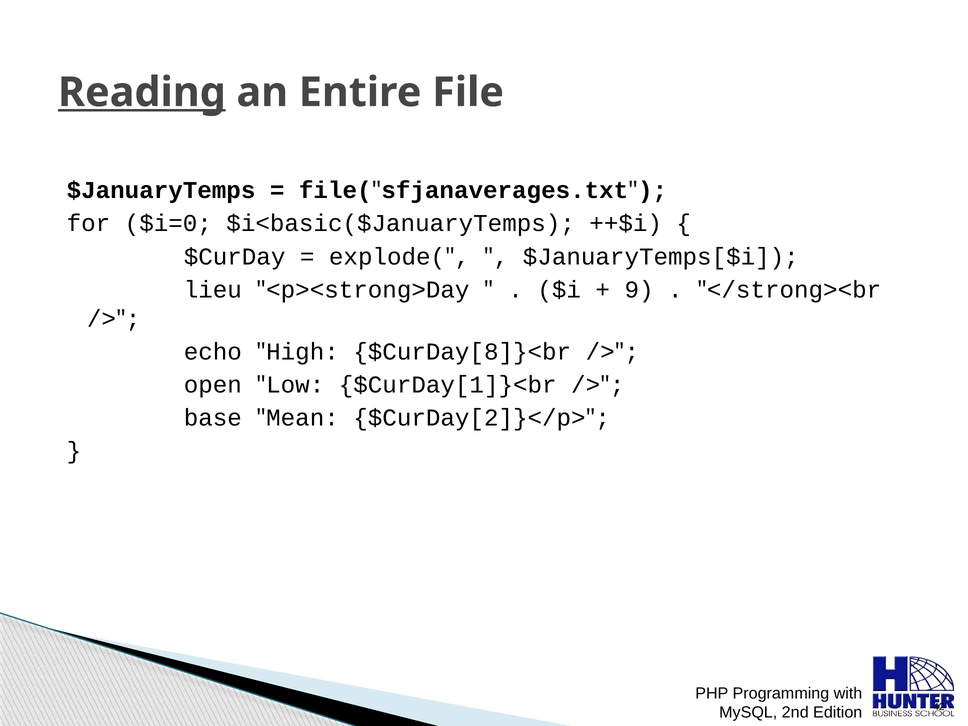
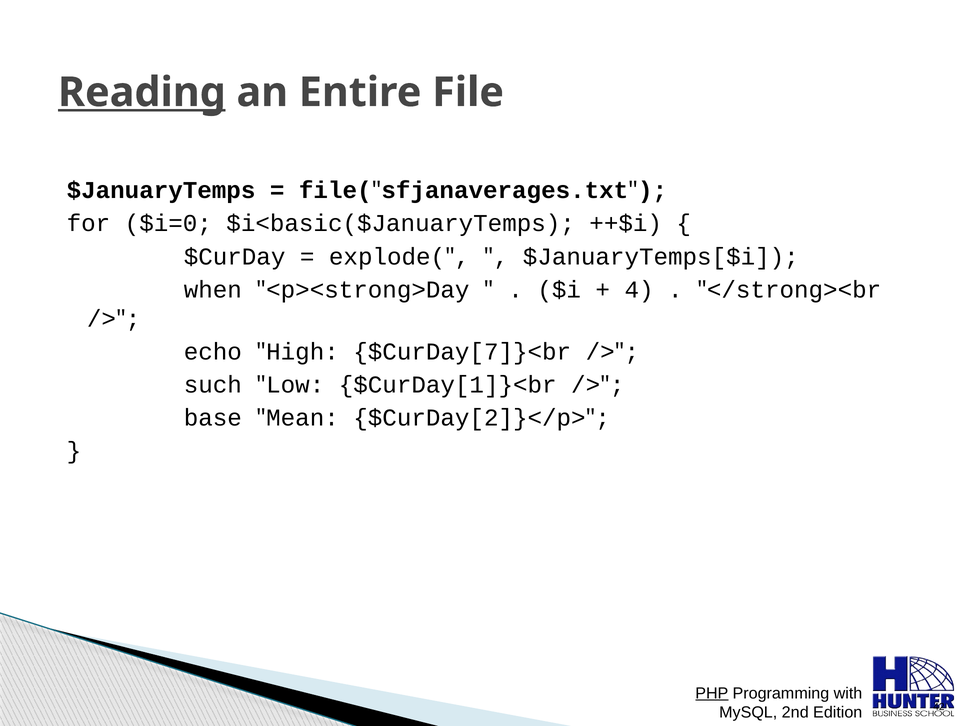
lieu: lieu -> when
9: 9 -> 4
$CurDay[8]}<br: $CurDay[8]}<br -> $CurDay[7]}<br
open: open -> such
PHP underline: none -> present
